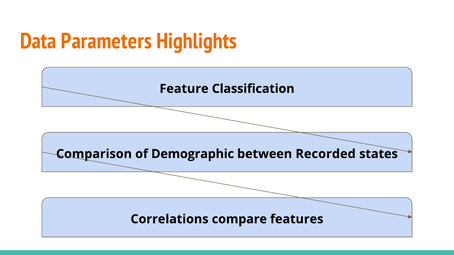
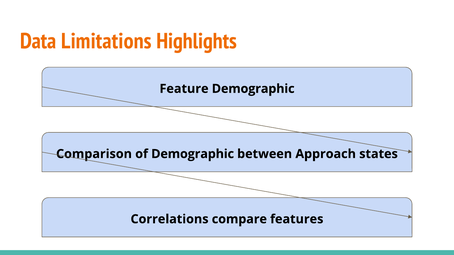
Parameters: Parameters -> Limitations
Feature Classification: Classification -> Demographic
Recorded: Recorded -> Approach
